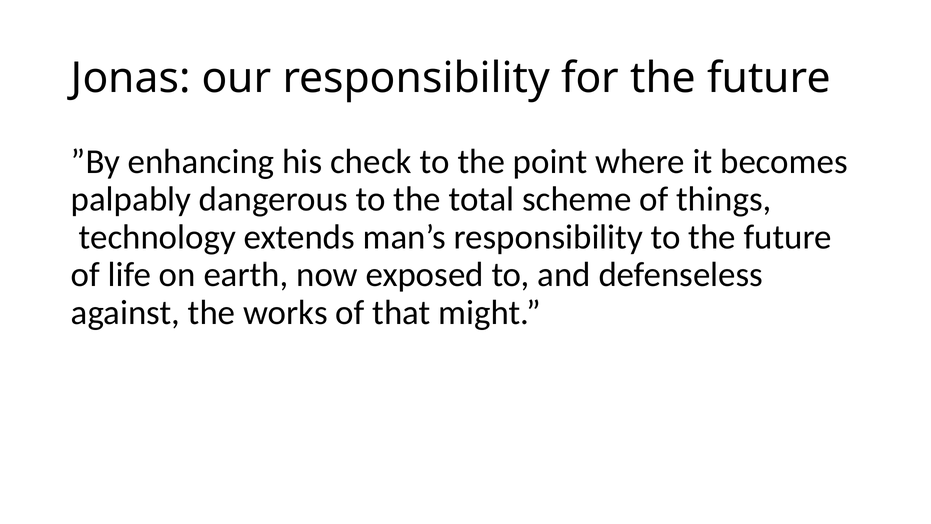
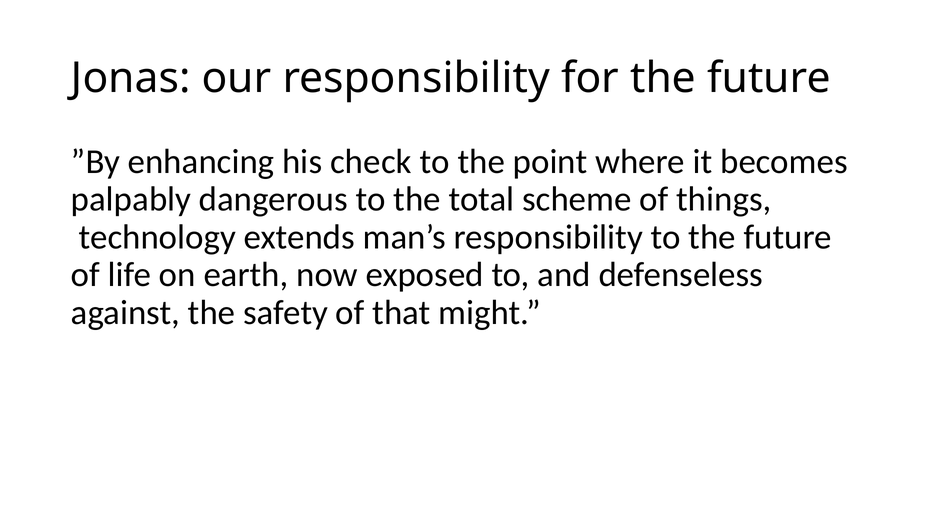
works: works -> safety
